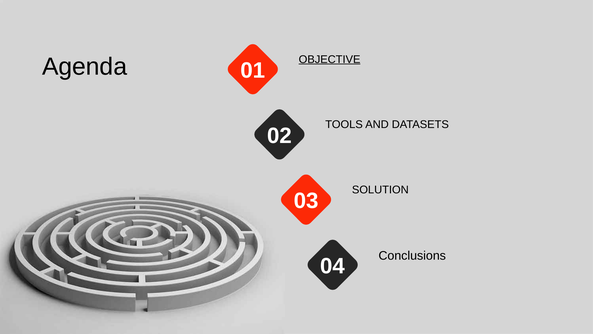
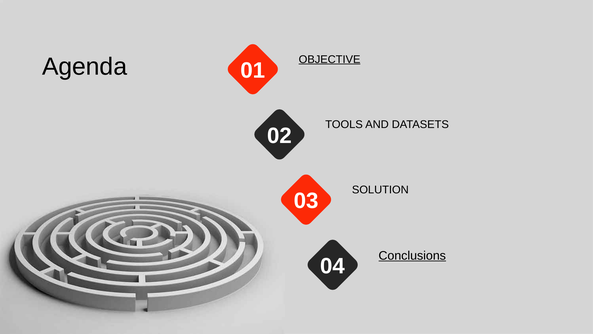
Conclusions underline: none -> present
